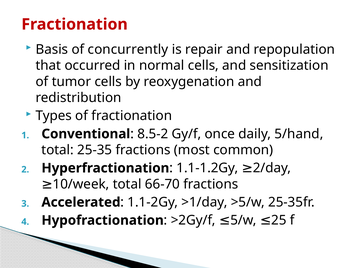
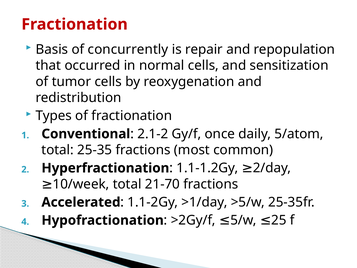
8.5-2: 8.5-2 -> 2.1-2
5/hand: 5/hand -> 5/atom
66-70: 66-70 -> 21-70
